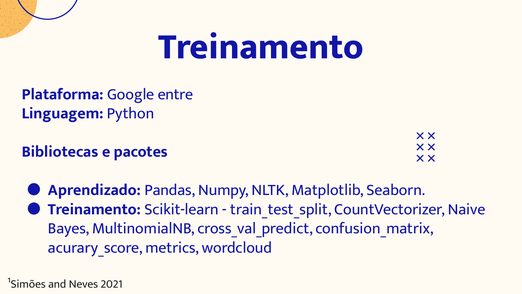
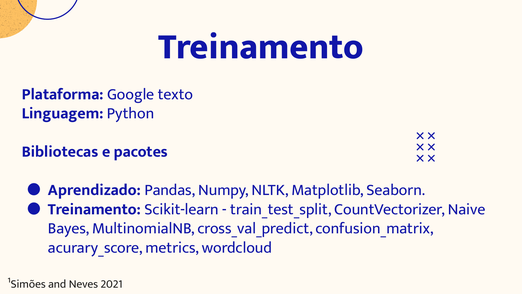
entre: entre -> texto
